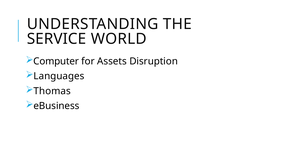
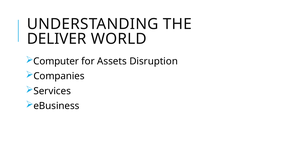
SERVICE: SERVICE -> DELIVER
Languages: Languages -> Companies
Thomas: Thomas -> Services
